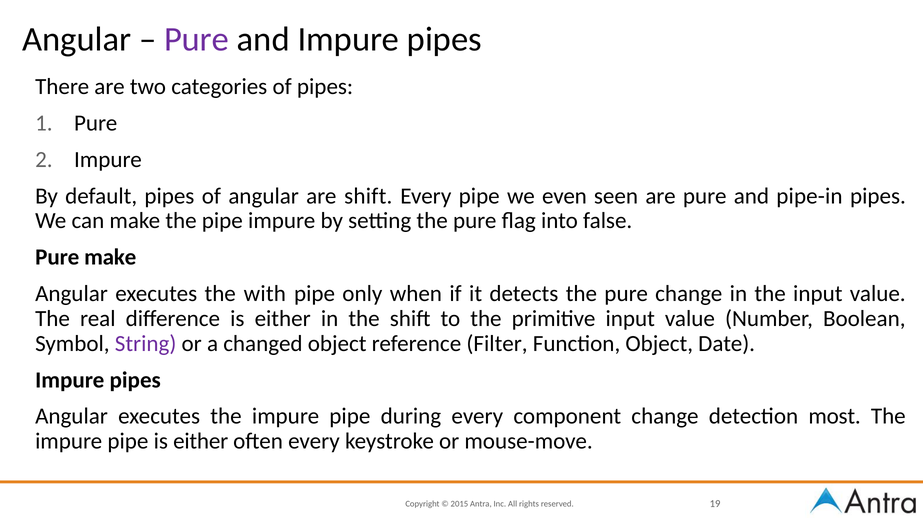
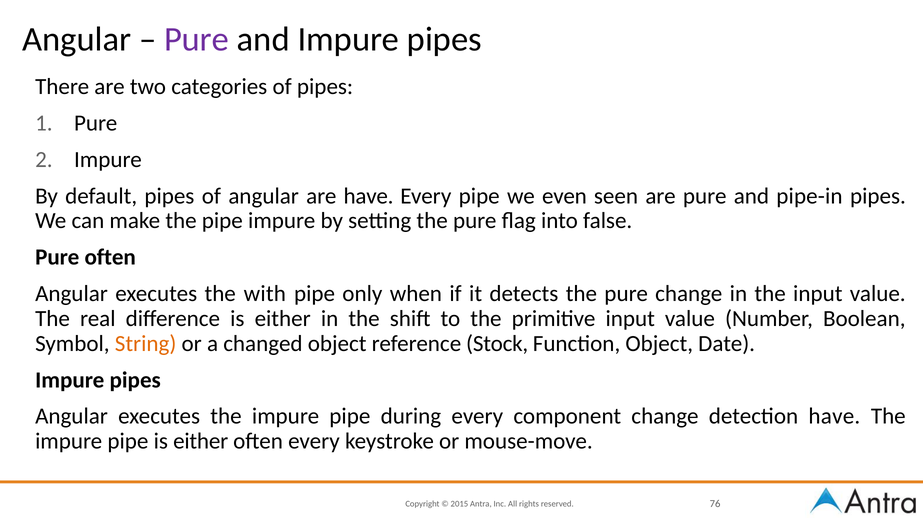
are shift: shift -> have
Pure make: make -> often
String colour: purple -> orange
Filter: Filter -> Stock
detection most: most -> have
19: 19 -> 76
